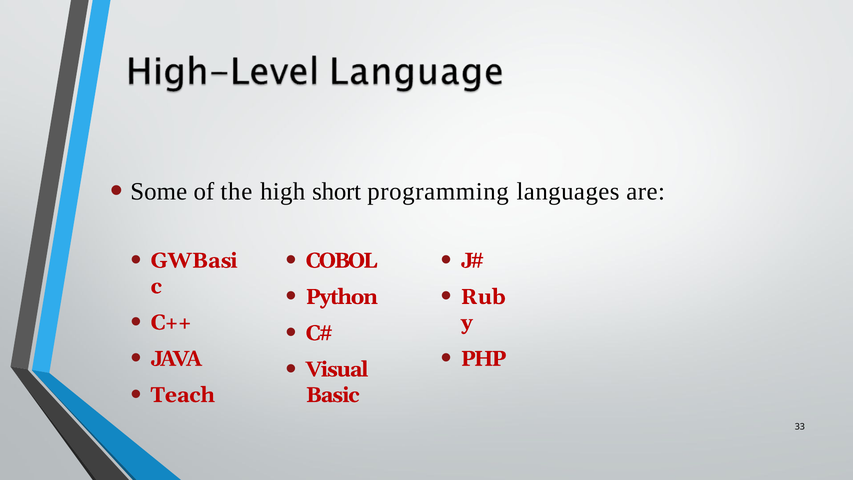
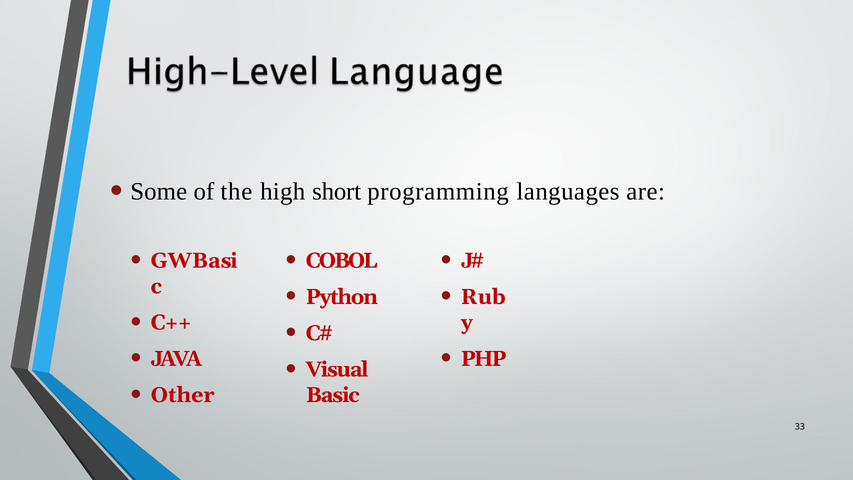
Teach: Teach -> Other
